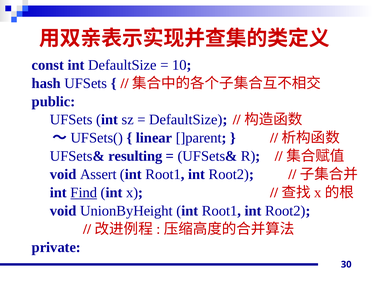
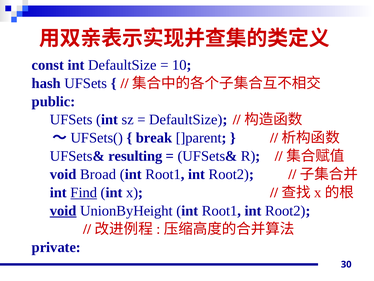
linear: linear -> break
Assert: Assert -> Broad
void at (63, 210) underline: none -> present
